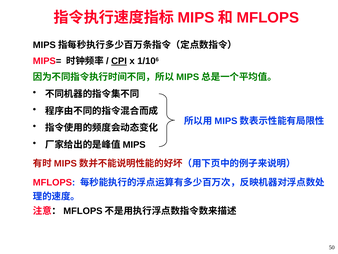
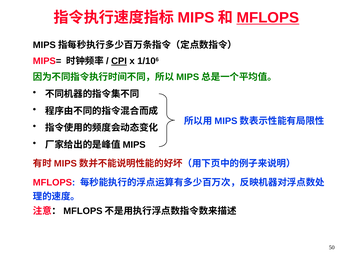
MFLOPS at (268, 18) underline: none -> present
